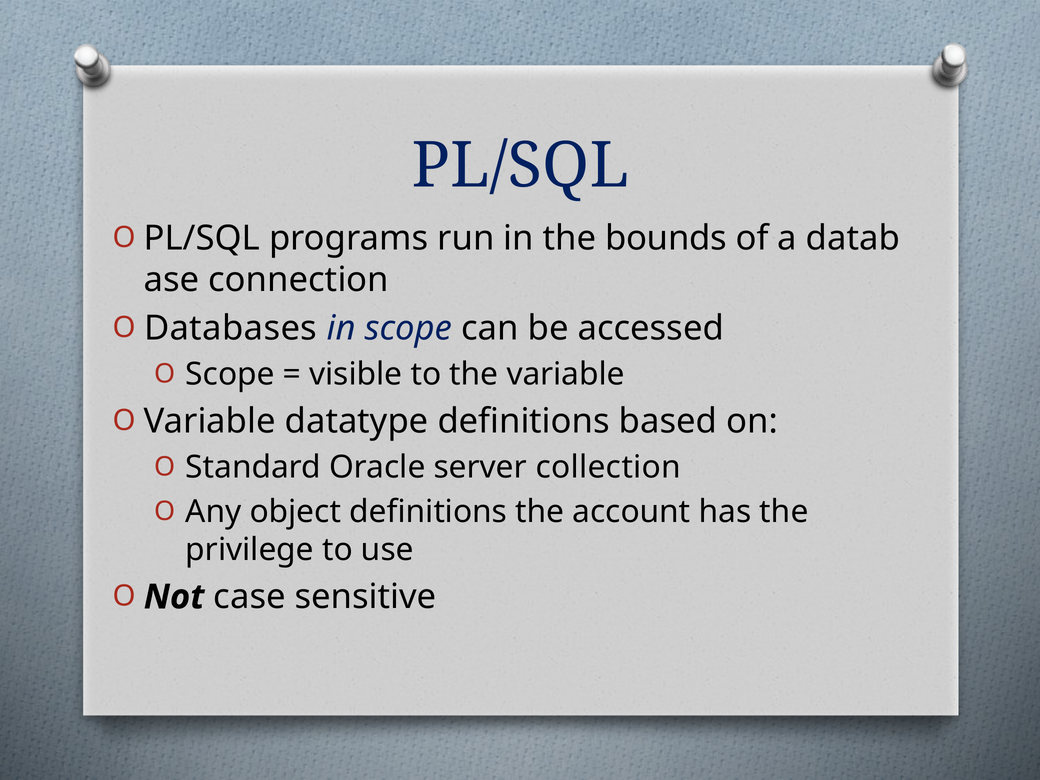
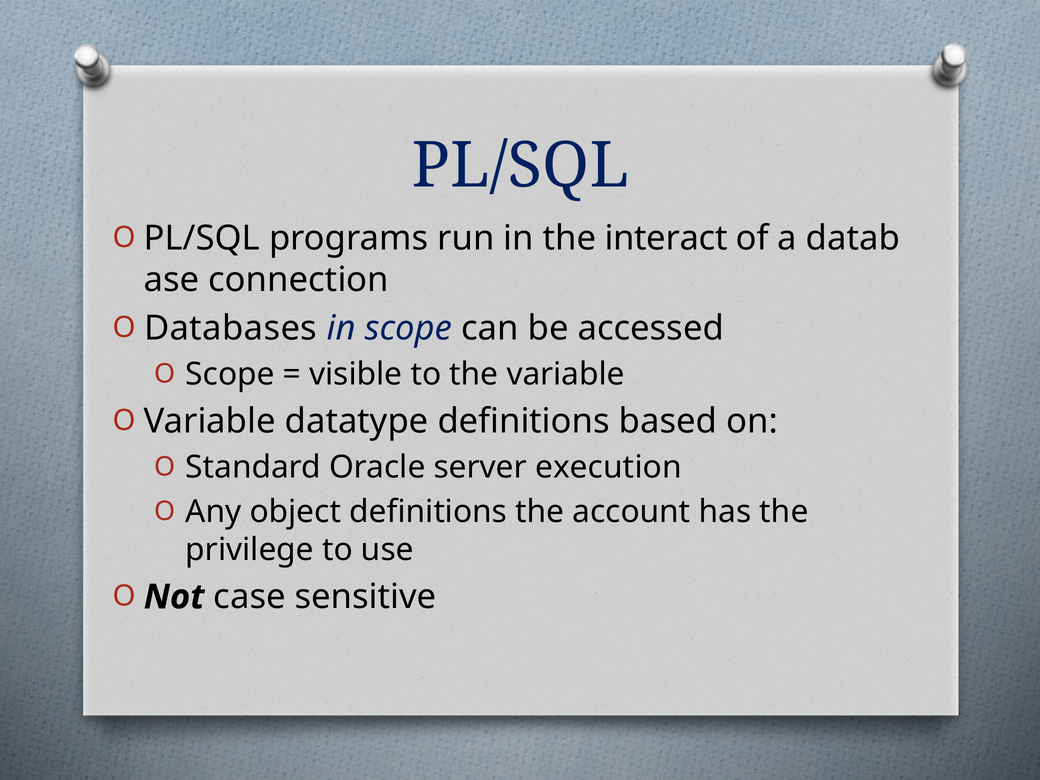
bounds: bounds -> interact
collection: collection -> execution
